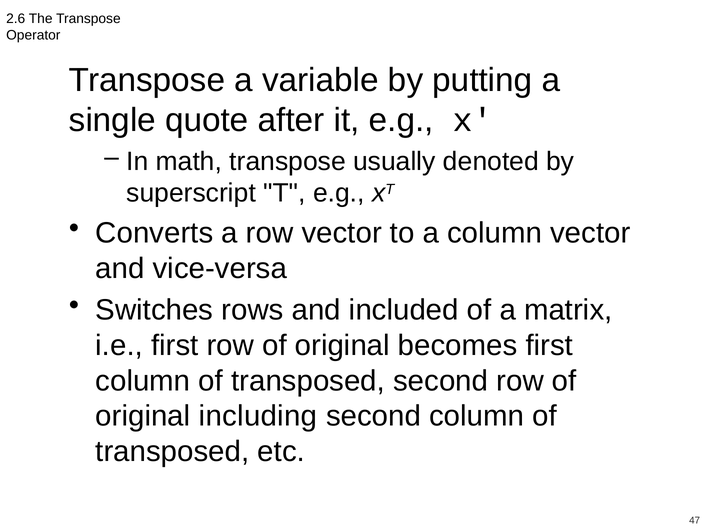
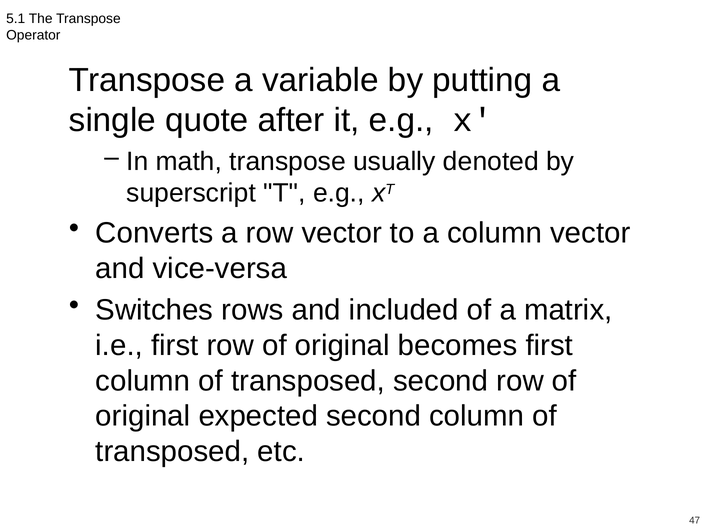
2.6: 2.6 -> 5.1
including: including -> expected
